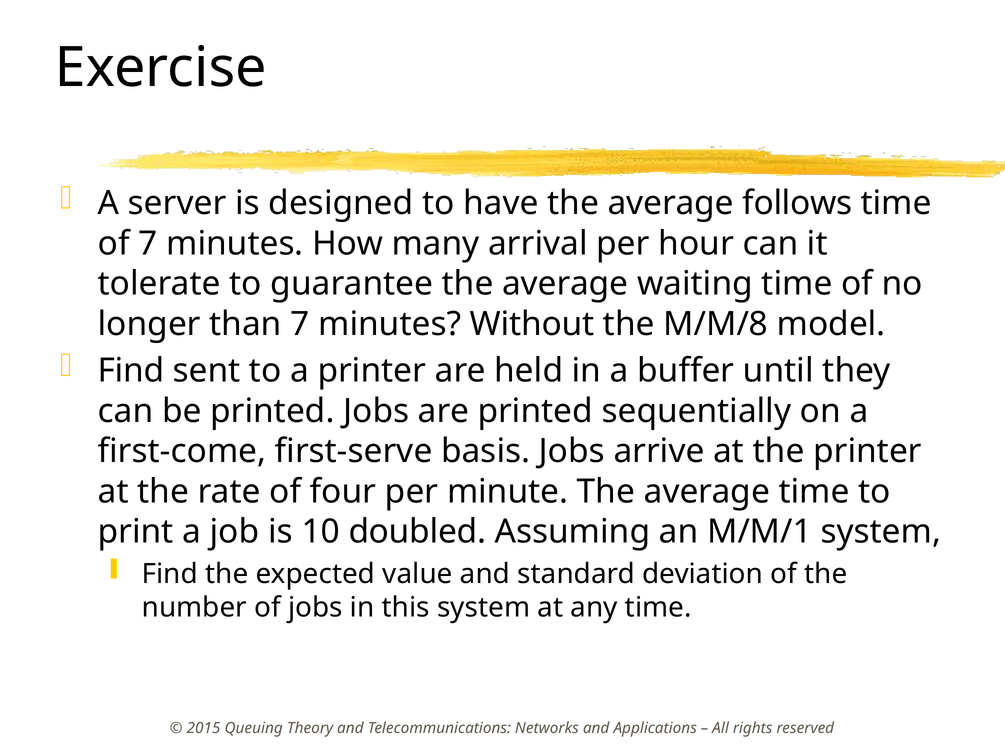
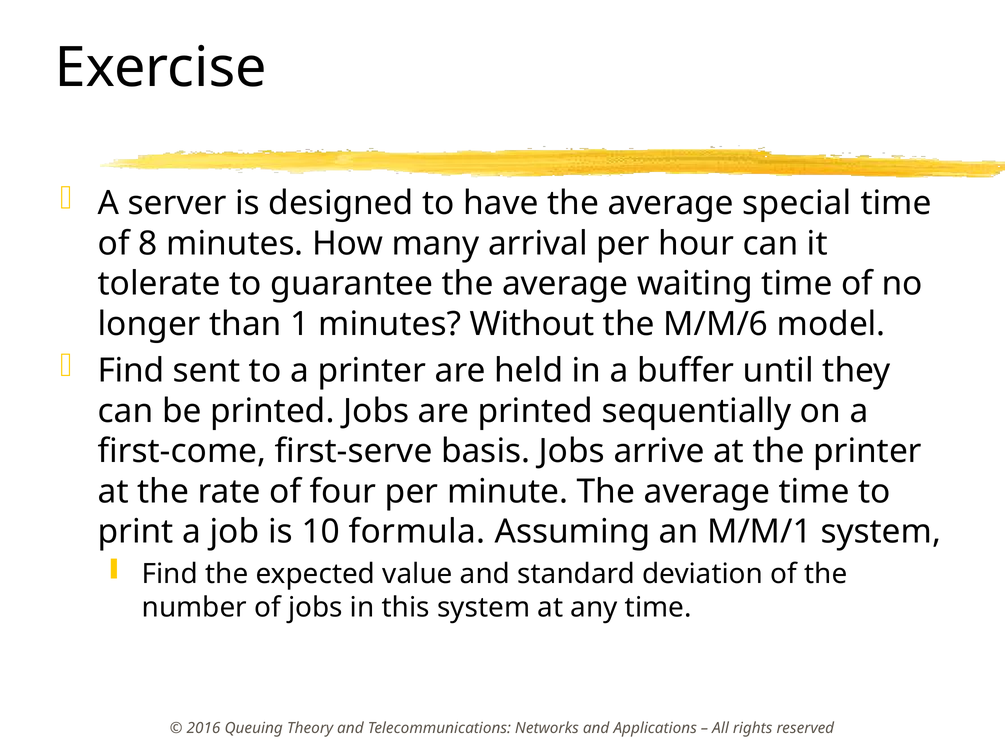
follows: follows -> special
of 7: 7 -> 8
than 7: 7 -> 1
M/M/8: M/M/8 -> M/M/6
doubled: doubled -> formula
2015: 2015 -> 2016
